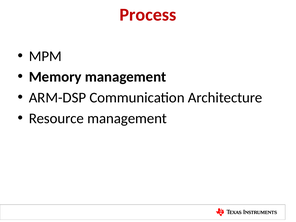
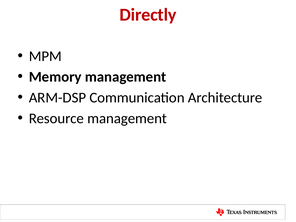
Process: Process -> Directly
